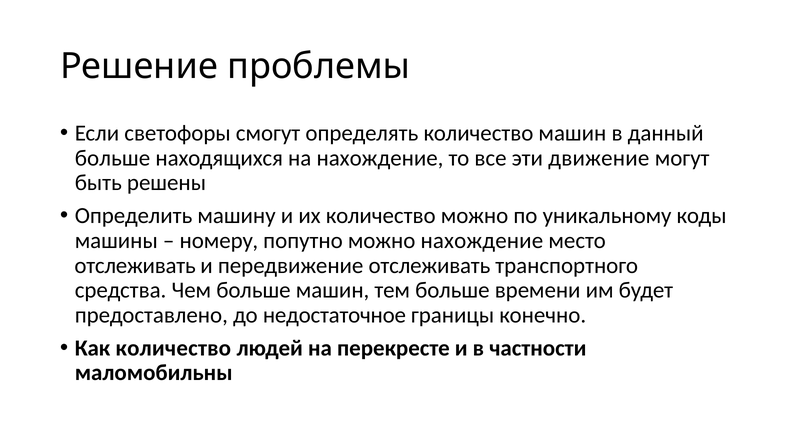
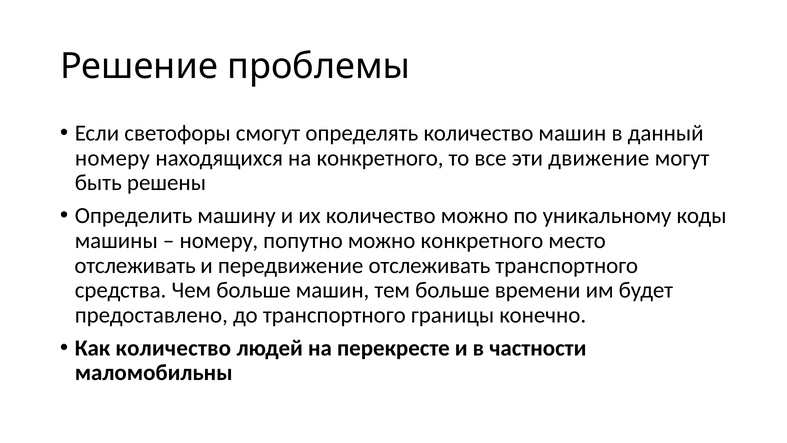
больше at (112, 158): больше -> номеру
на нахождение: нахождение -> конкретного
можно нахождение: нахождение -> конкретного
до недостаточное: недостаточное -> транспортного
